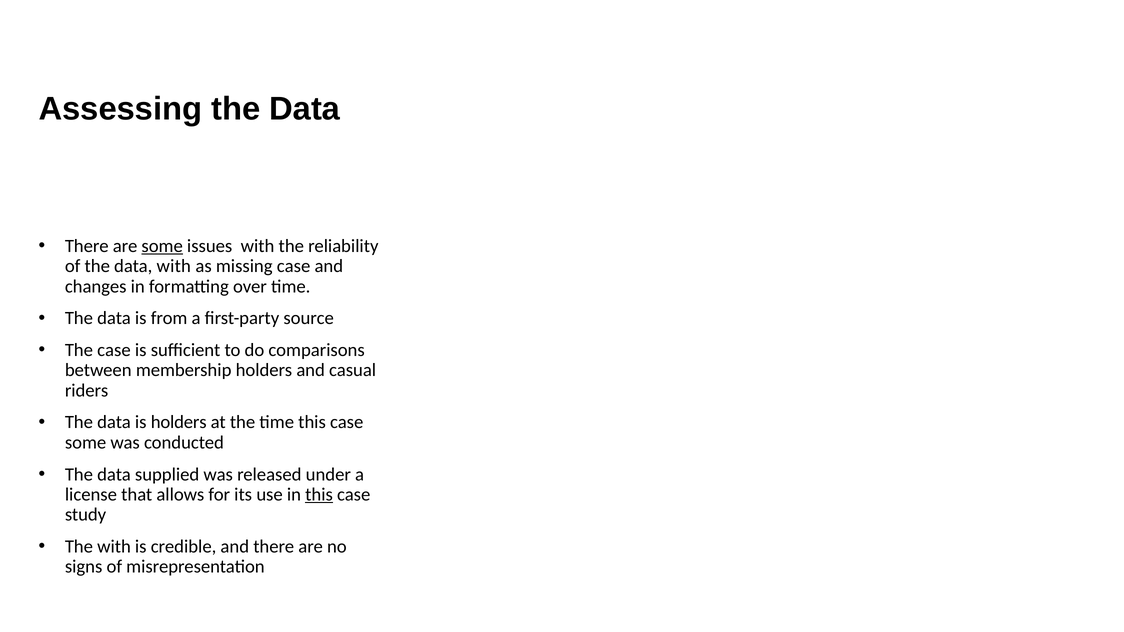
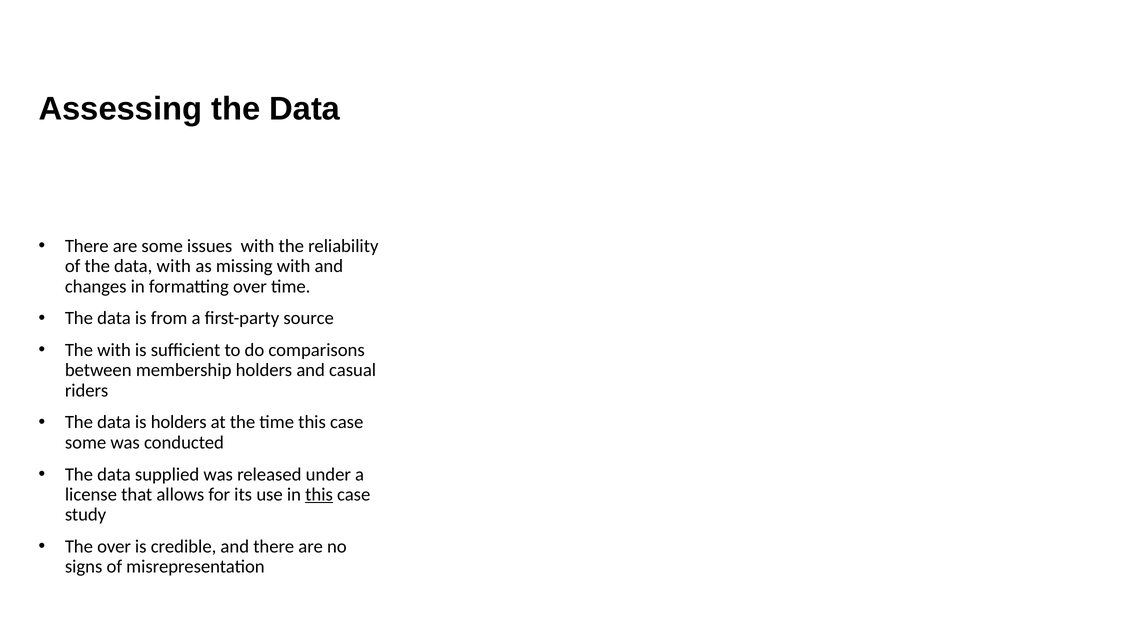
some at (162, 246) underline: present -> none
missing case: case -> with
The case: case -> with
The with: with -> over
